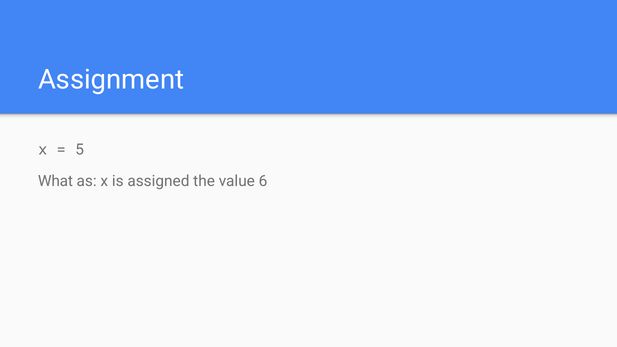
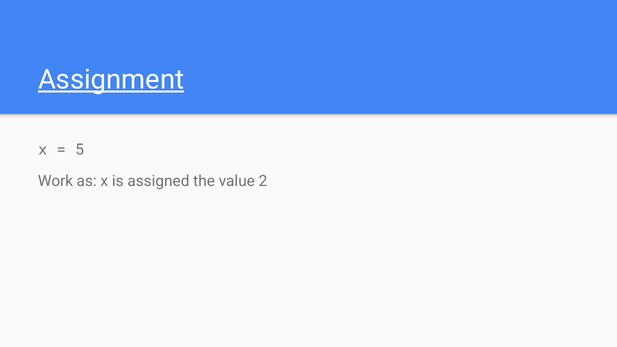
Assignment underline: none -> present
What: What -> Work
6: 6 -> 2
